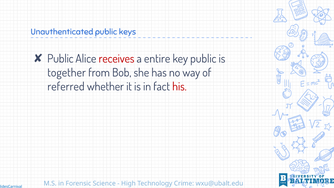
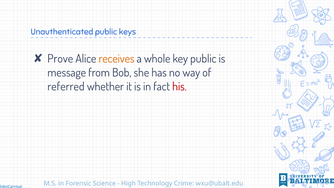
Public at (60, 59): Public -> Prove
receives colour: red -> orange
entire: entire -> whole
together: together -> message
